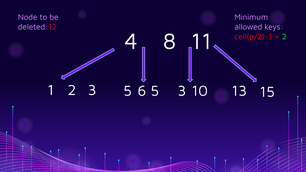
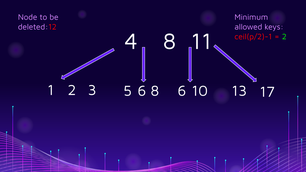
1 3: 3 -> 6
5 5: 5 -> 8
15: 15 -> 17
